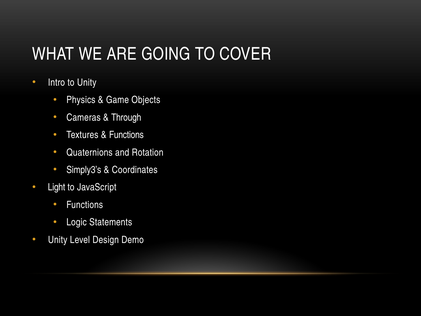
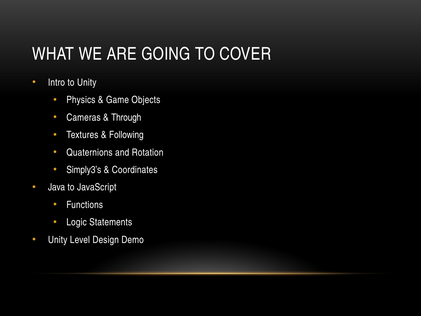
Functions at (126, 135): Functions -> Following
Light: Light -> Java
